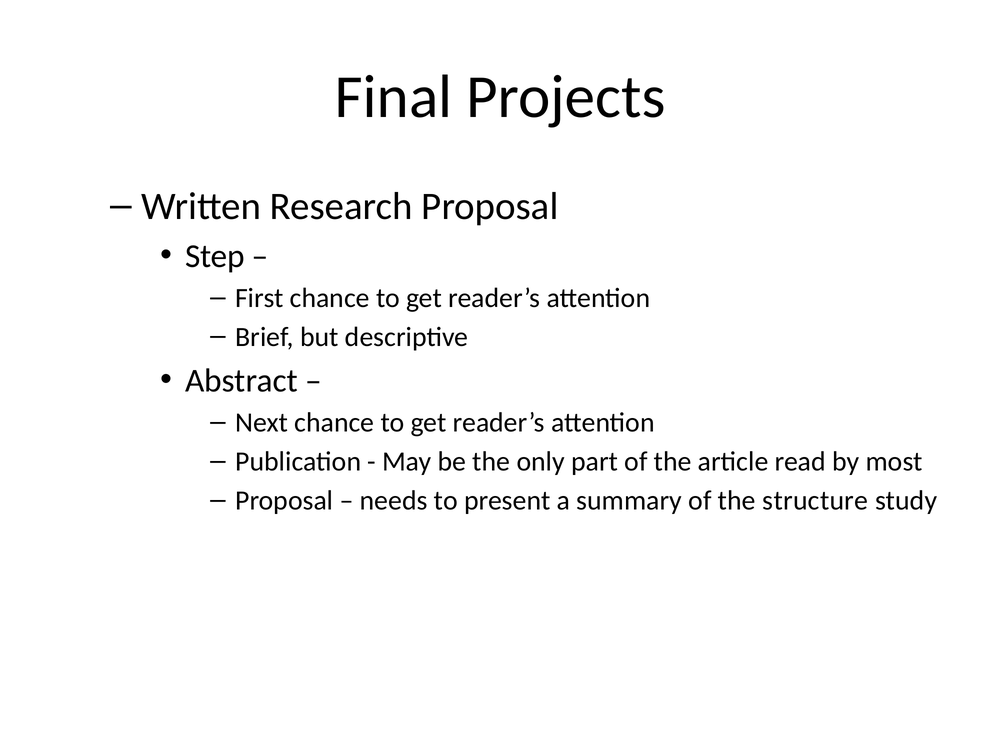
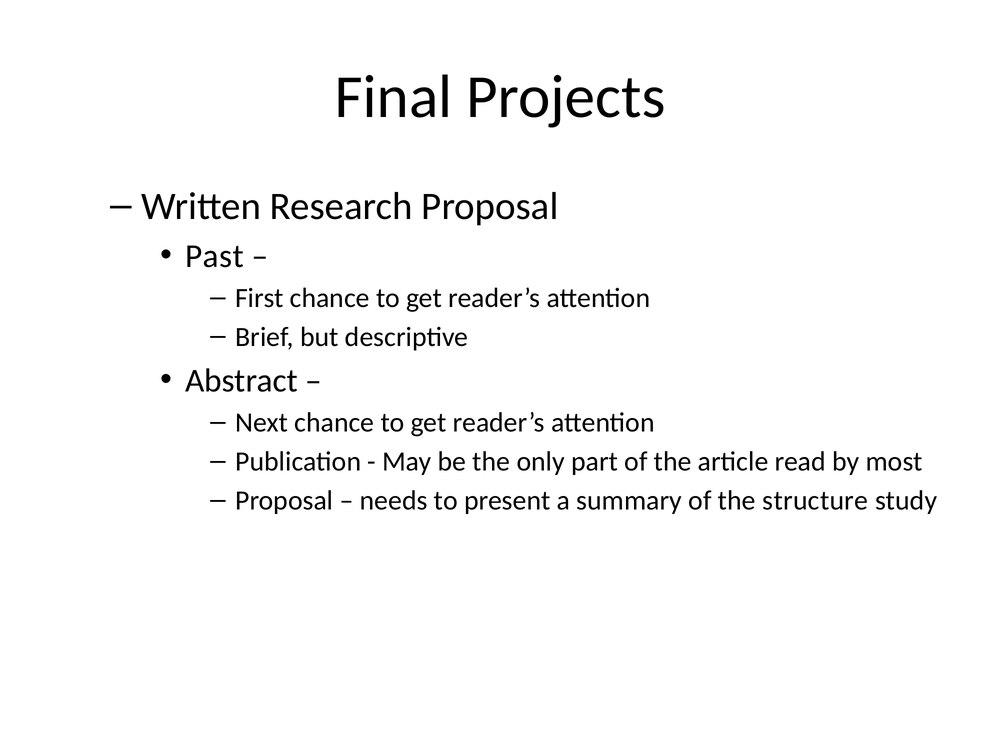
Step: Step -> Past
